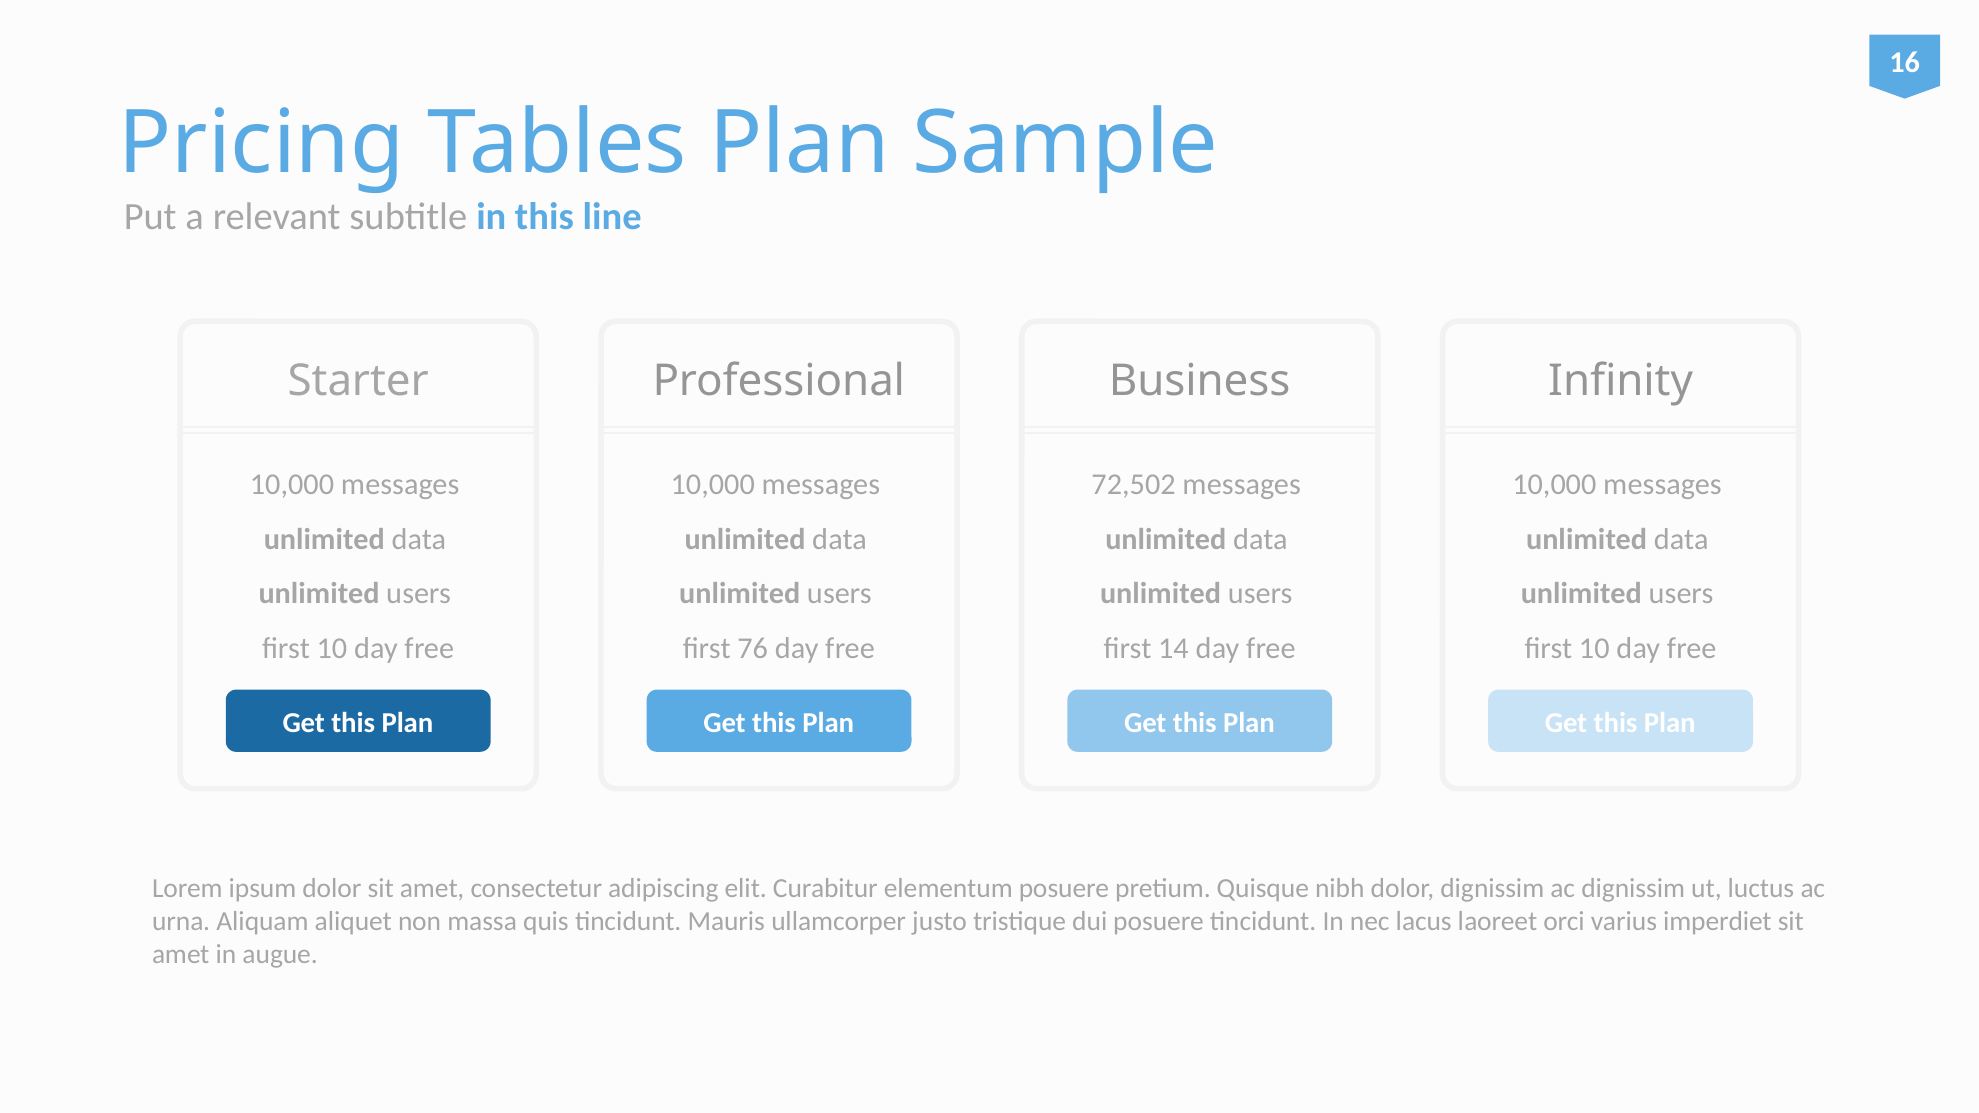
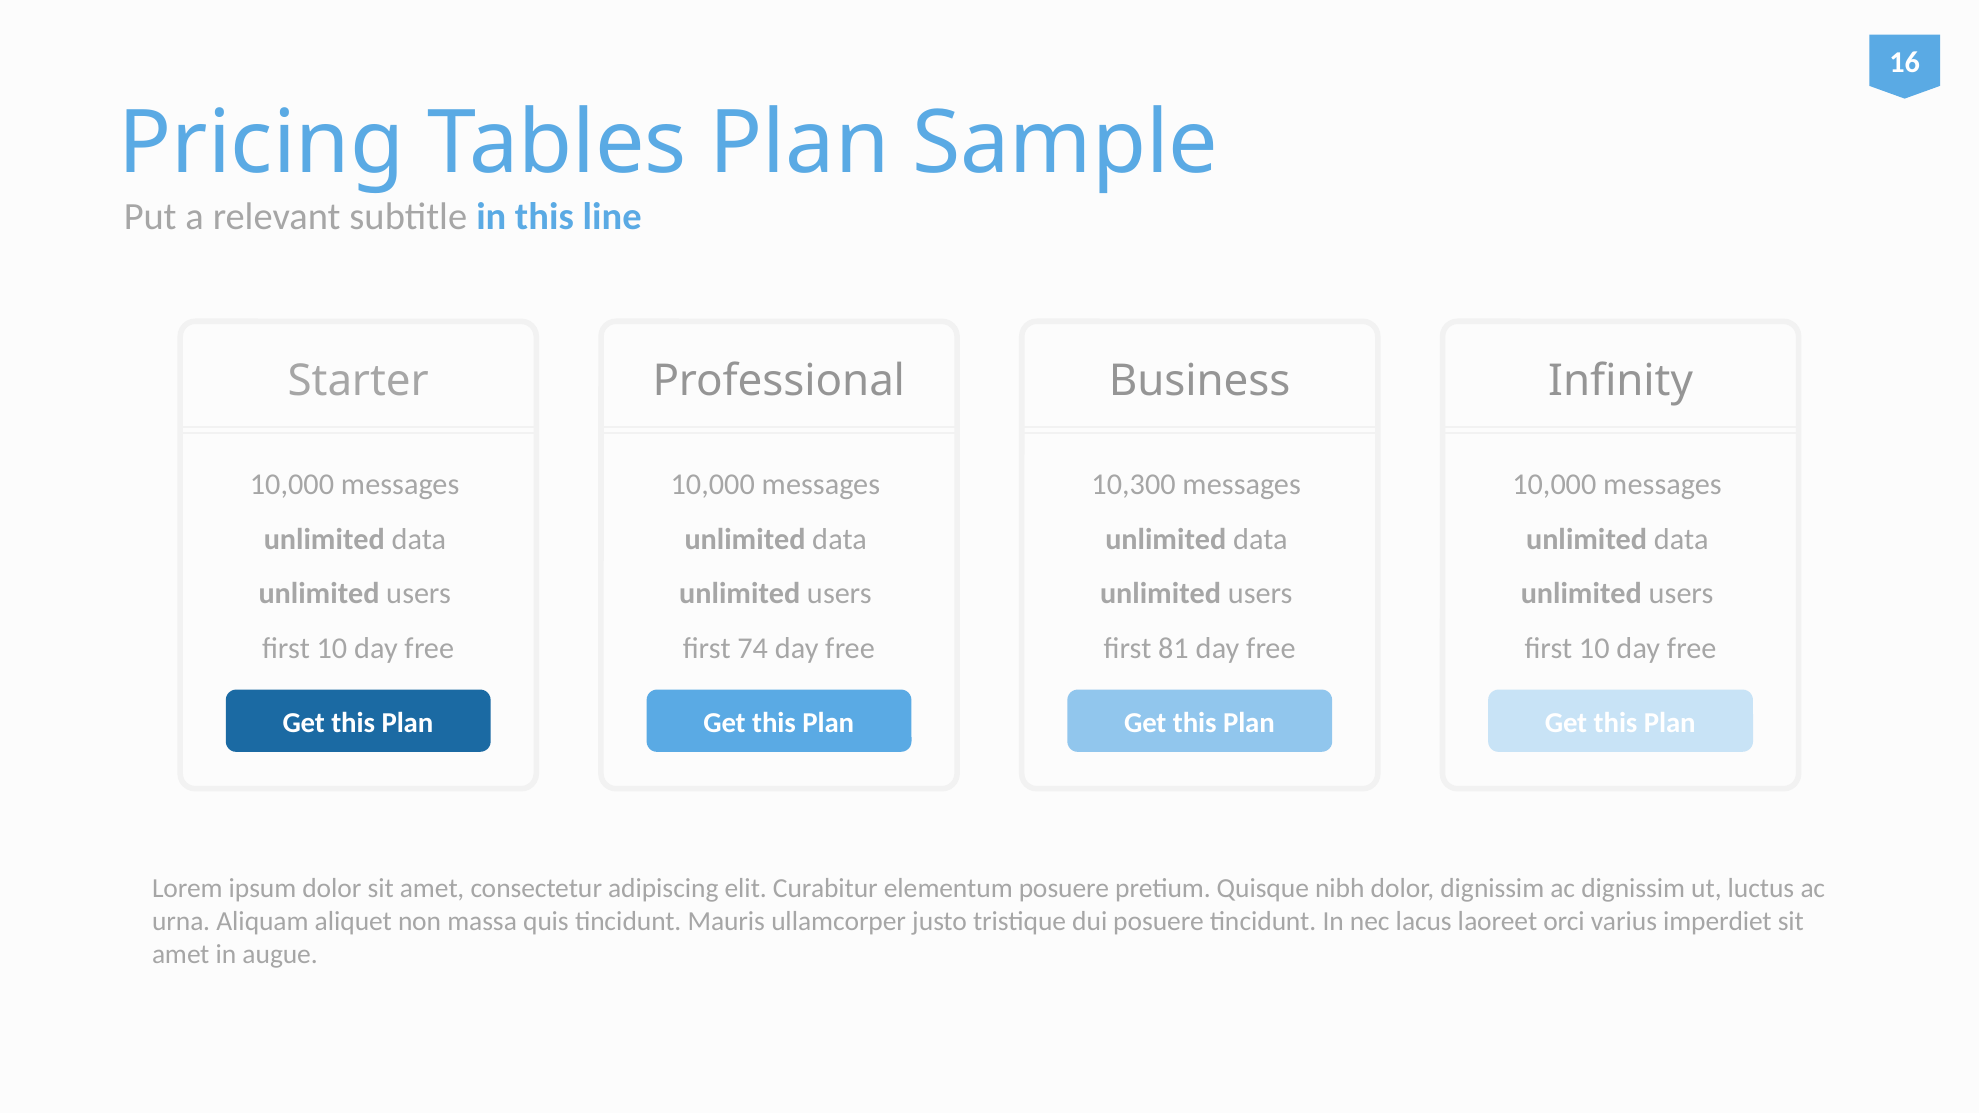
72,502: 72,502 -> 10,300
76: 76 -> 74
14: 14 -> 81
